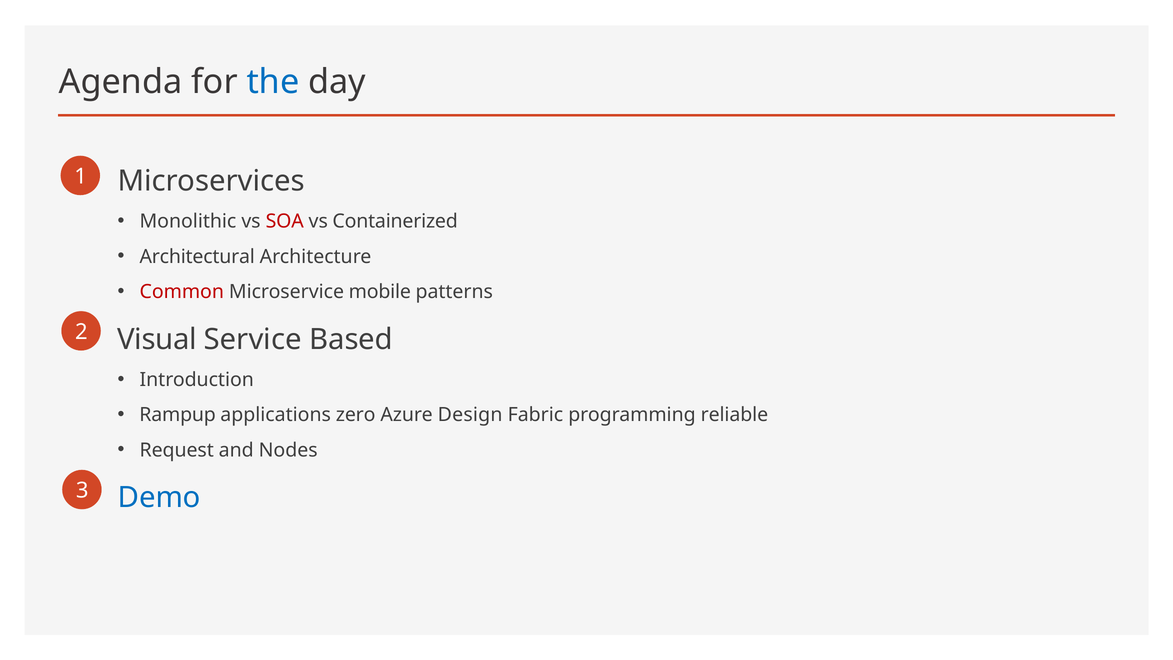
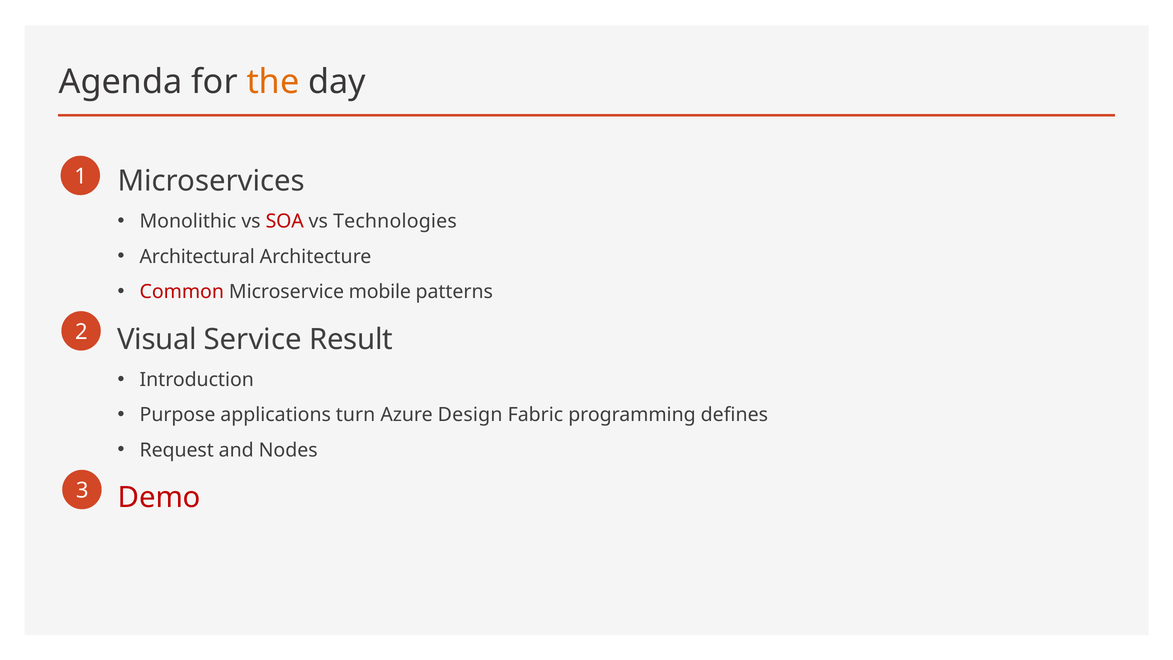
the colour: blue -> orange
Containerized: Containerized -> Technologies
Based: Based -> Result
Rampup: Rampup -> Purpose
zero: zero -> turn
reliable: reliable -> defines
Demo colour: blue -> red
